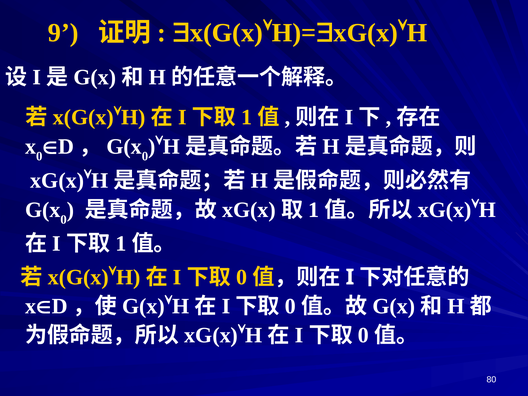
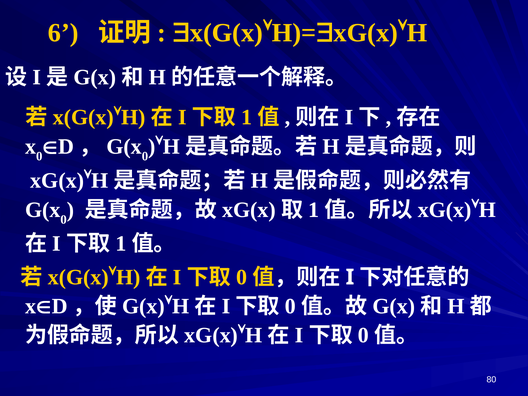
9: 9 -> 6
